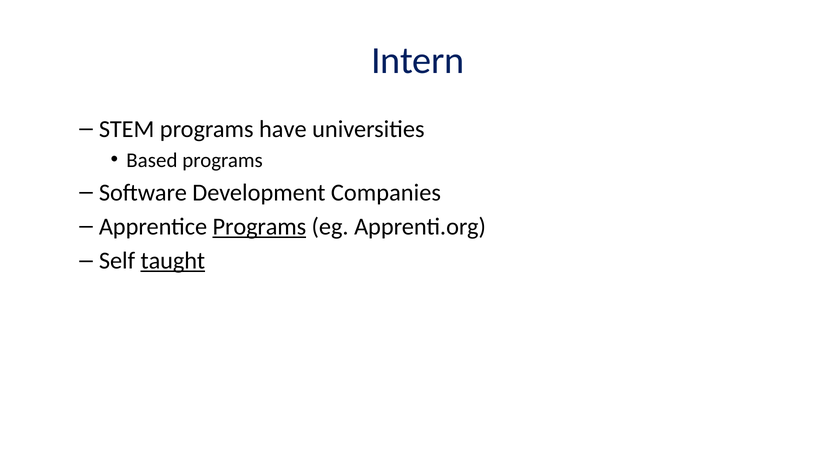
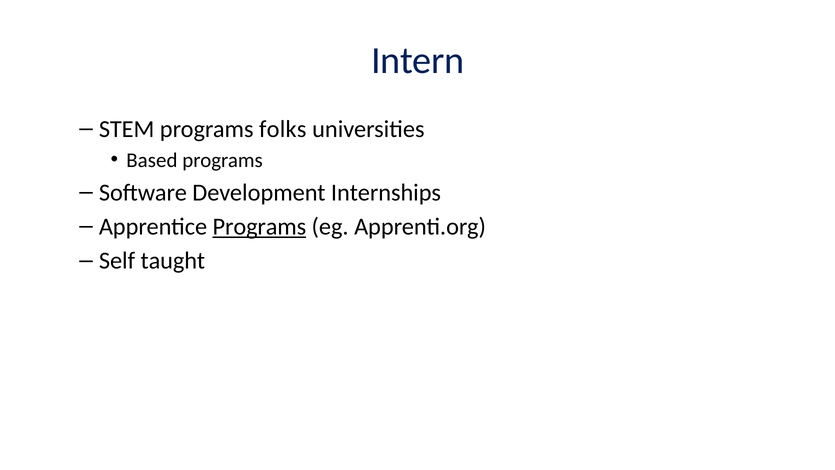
have: have -> folks
Companies: Companies -> Internships
taught underline: present -> none
